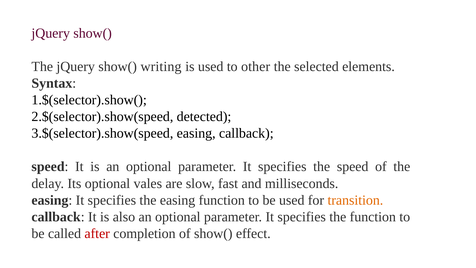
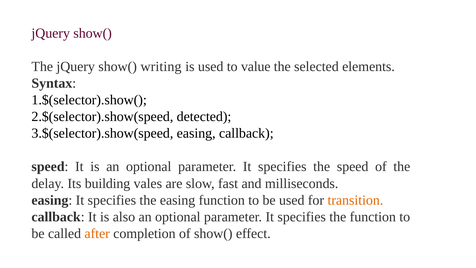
other: other -> value
Its optional: optional -> building
after colour: red -> orange
